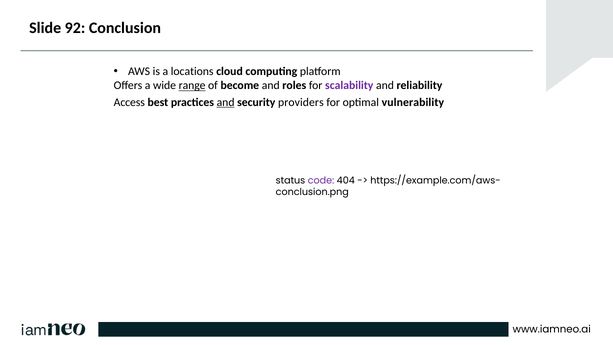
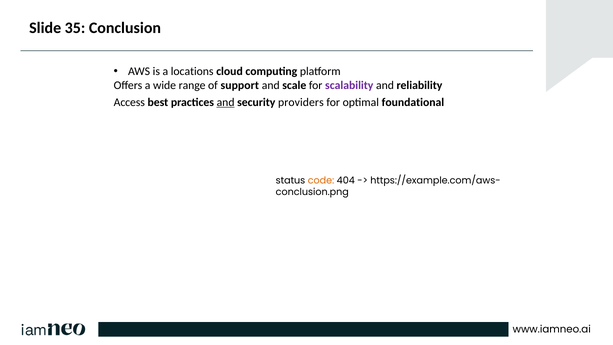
92: 92 -> 35
range underline: present -> none
become: become -> support
roles: roles -> scale
vulnerability: vulnerability -> foundational
code colour: purple -> orange
